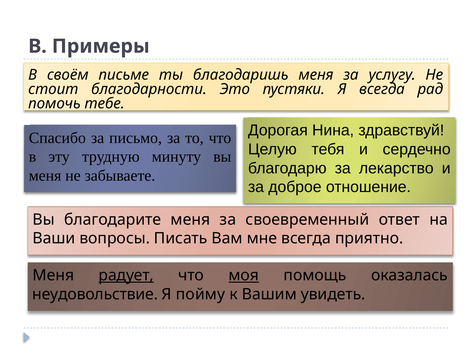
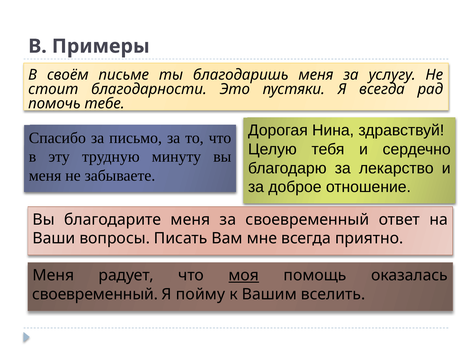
радует underline: present -> none
неудовольствие at (95, 294): неудовольствие -> своевременный
увидеть: увидеть -> вселить
